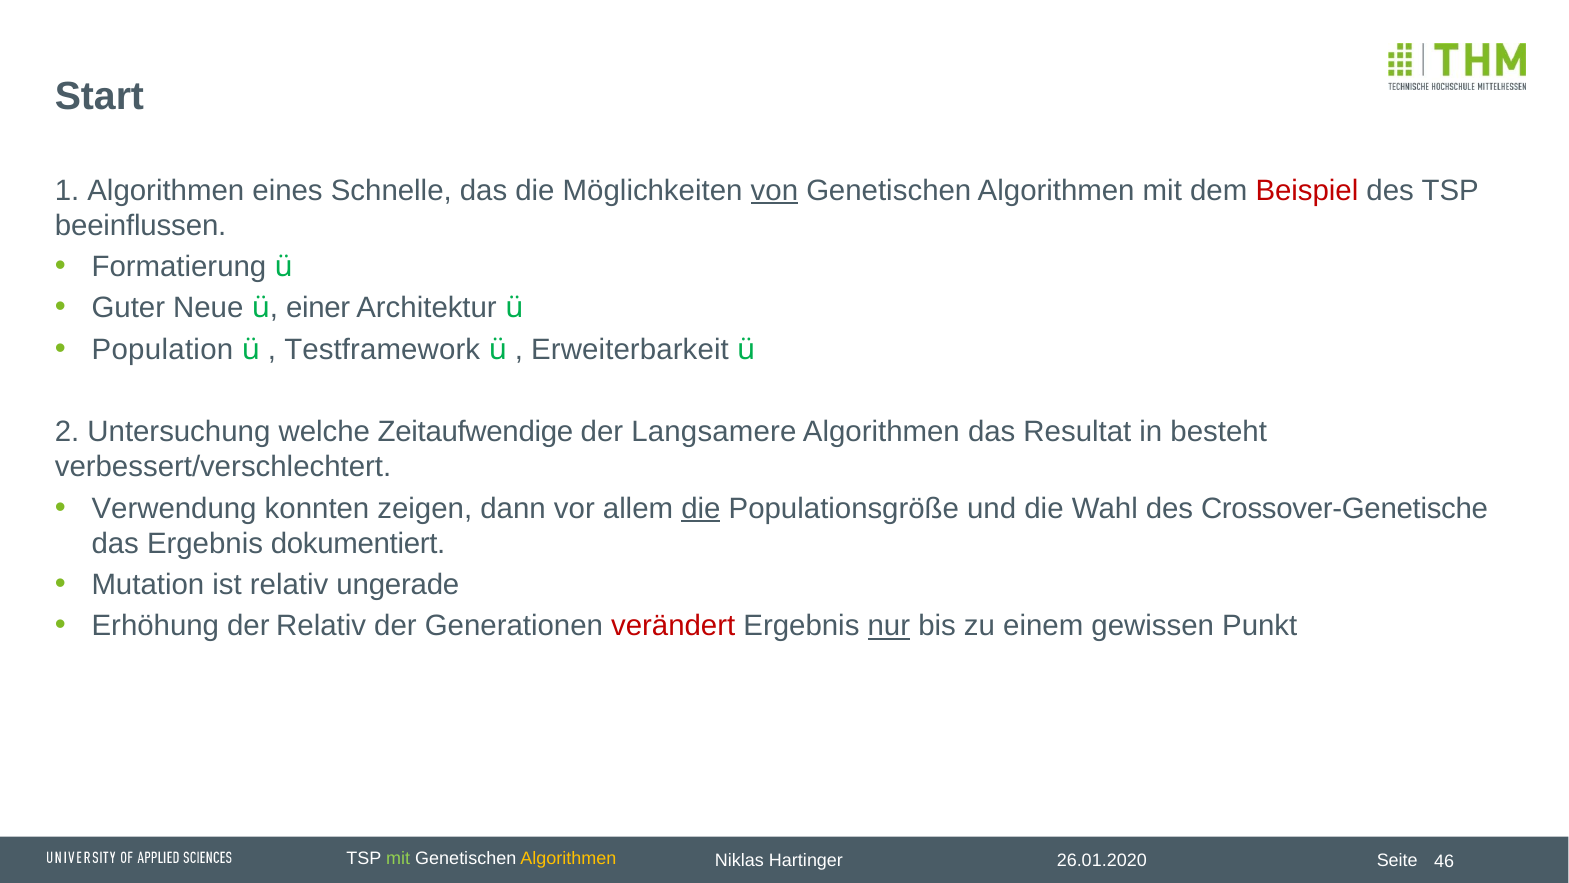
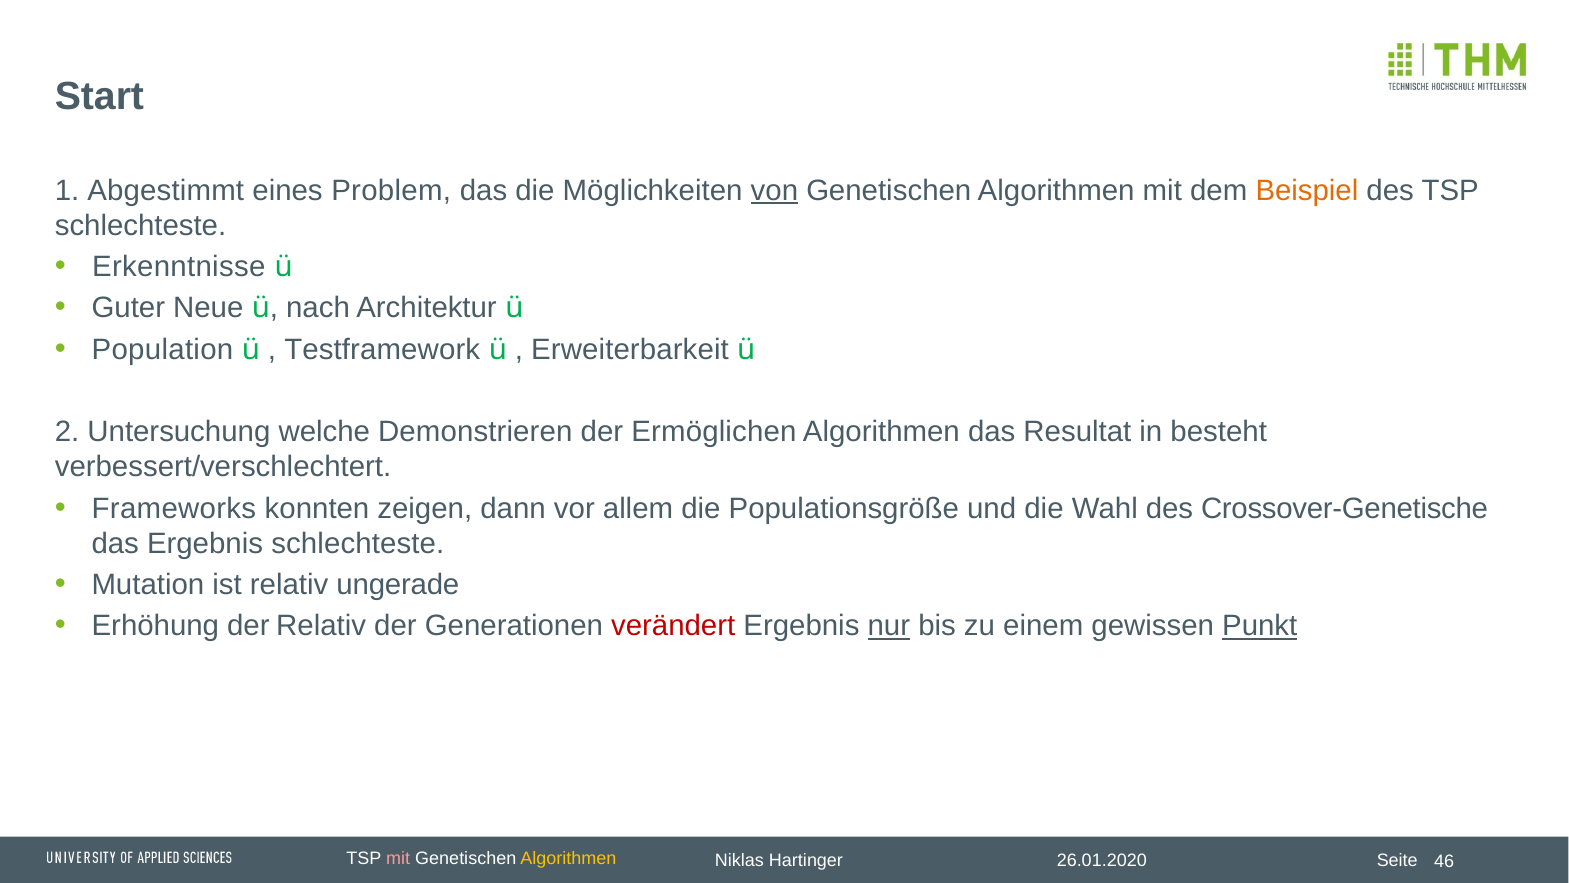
1 Algorithmen: Algorithmen -> Abgestimmt
Schnelle: Schnelle -> Problem
Beispiel colour: red -> orange
beeinflussen at (141, 226): beeinflussen -> schlechteste
Formatierung: Formatierung -> Erkenntnisse
einer: einer -> nach
Zeitaufwendige: Zeitaufwendige -> Demonstrieren
Langsamere: Langsamere -> Ermöglichen
Verwendung: Verwendung -> Frameworks
die at (701, 508) underline: present -> none
Ergebnis dokumentiert: dokumentiert -> schlechteste
Punkt underline: none -> present
mit at (398, 858) colour: light green -> pink
